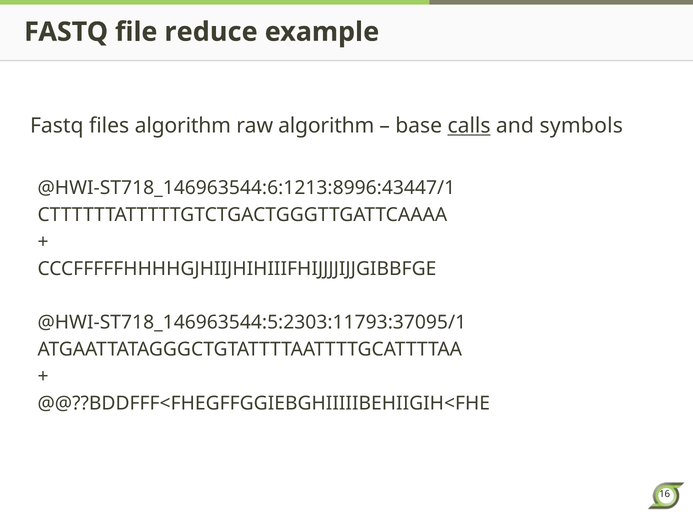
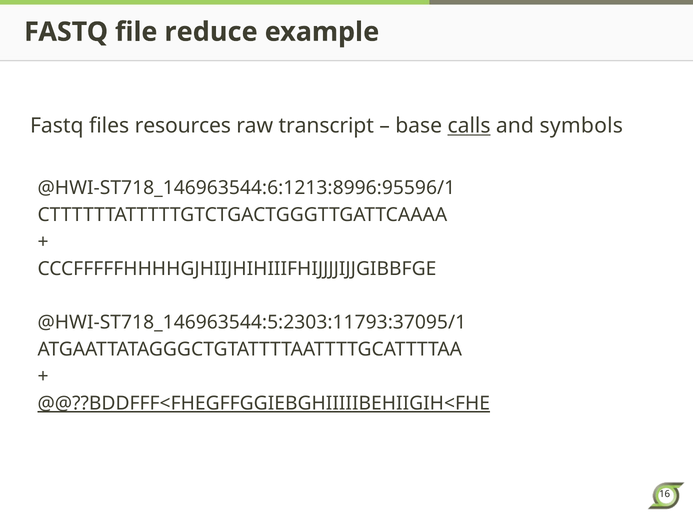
files algorithm: algorithm -> resources
raw algorithm: algorithm -> transcript
@HWI-ST718_146963544:6:1213:8996:43447/1: @HWI-ST718_146963544:6:1213:8996:43447/1 -> @HWI-ST718_146963544:6:1213:8996:95596/1
@@??BDDFFF<FHEGFFGGIEBGHIIIIIBEHIIGIH<FHE underline: none -> present
